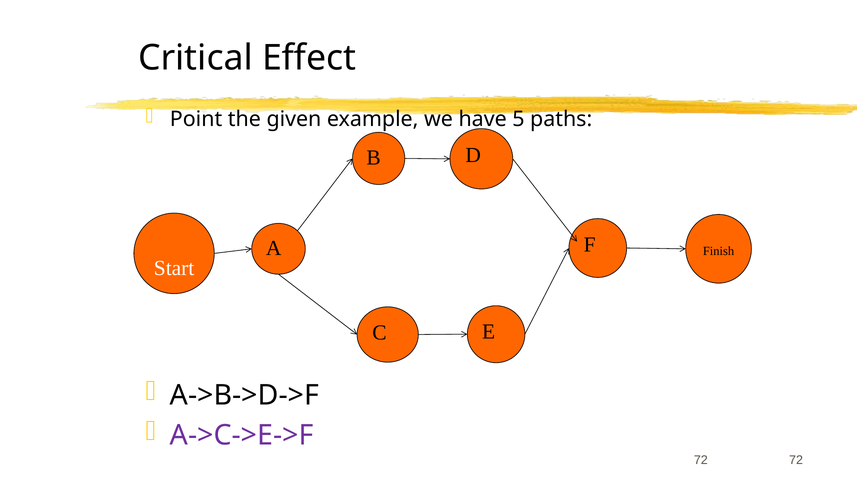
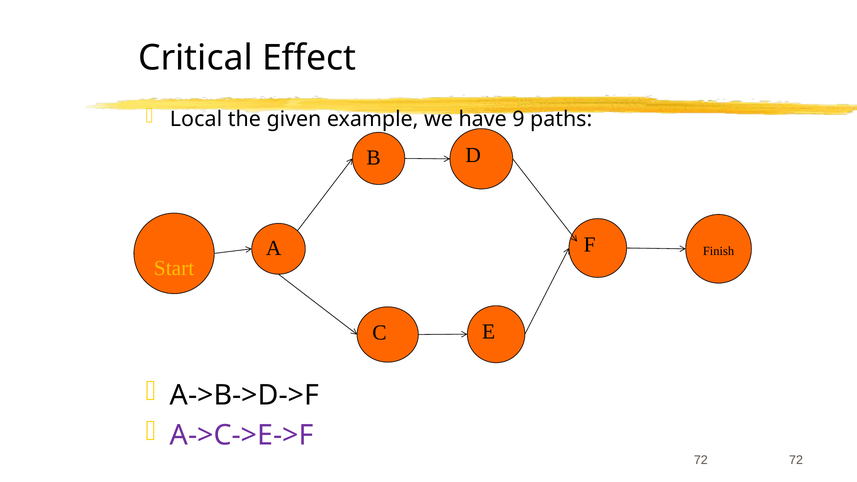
Point: Point -> Local
5: 5 -> 9
Start colour: white -> yellow
